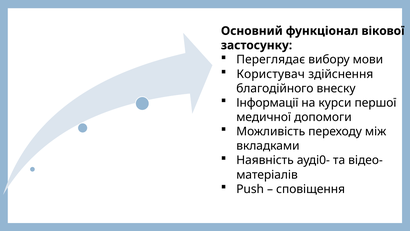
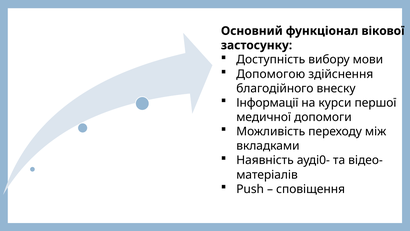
Переглядає: Переглядає -> Доступність
Користувач: Користувач -> Допомогою
